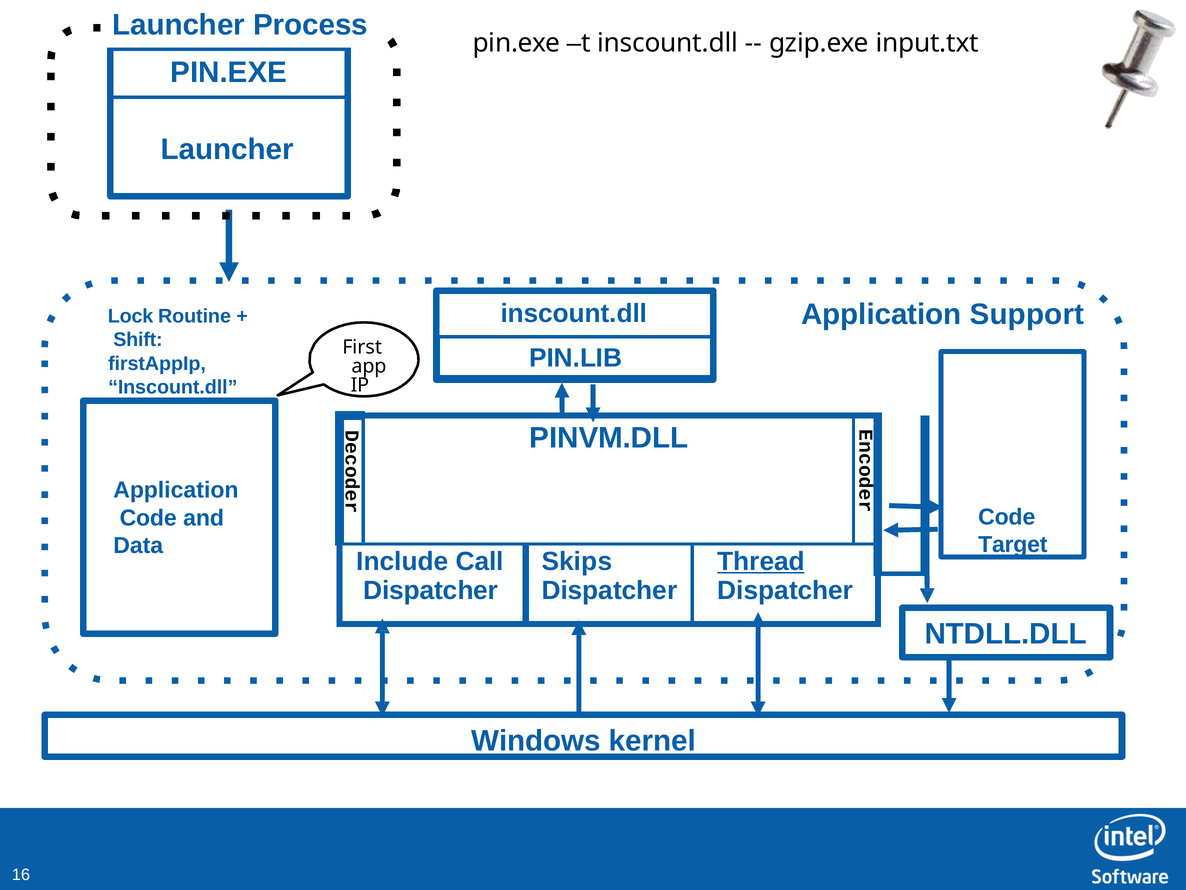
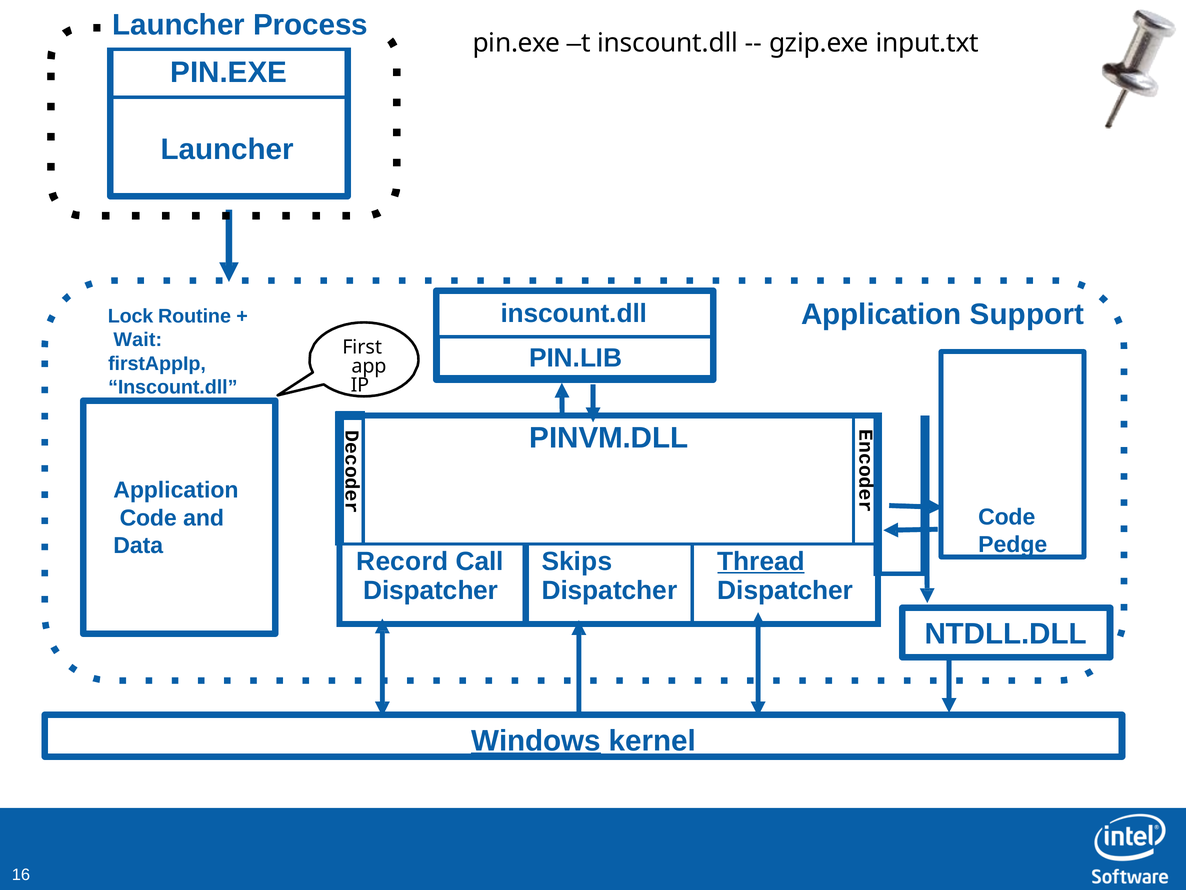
Shift: Shift -> Wait
Target: Target -> Pedge
Include: Include -> Record
Windows underline: none -> present
